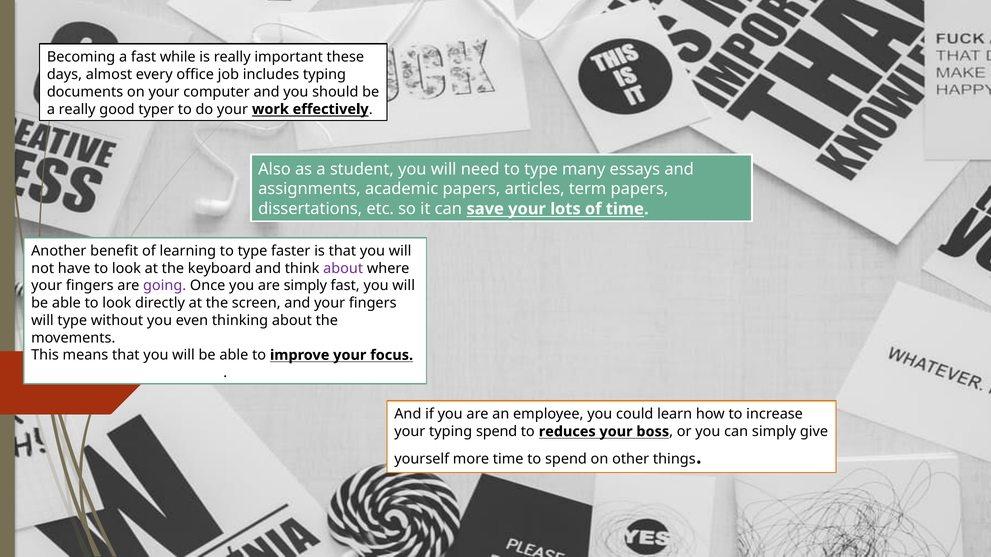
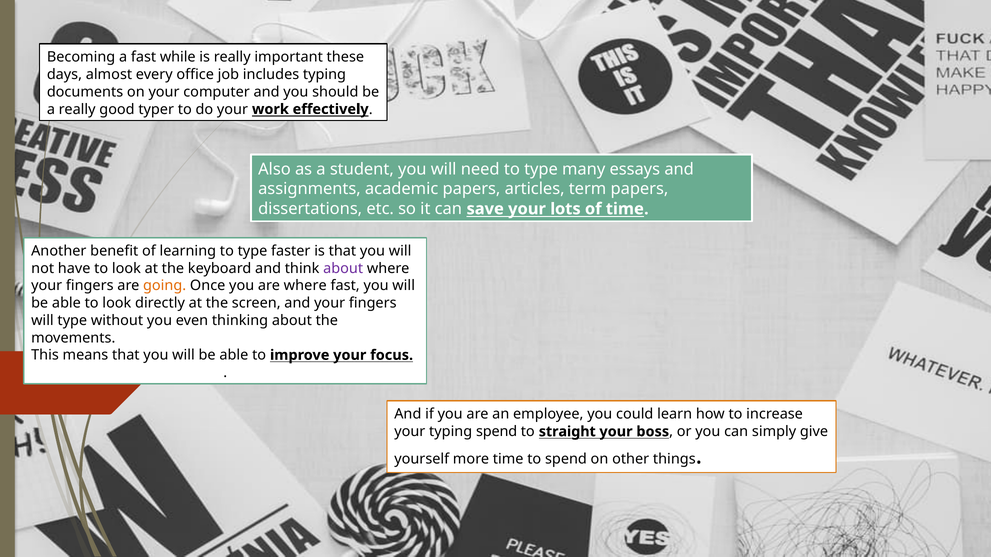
going colour: purple -> orange
are simply: simply -> where
reduces: reduces -> straight
